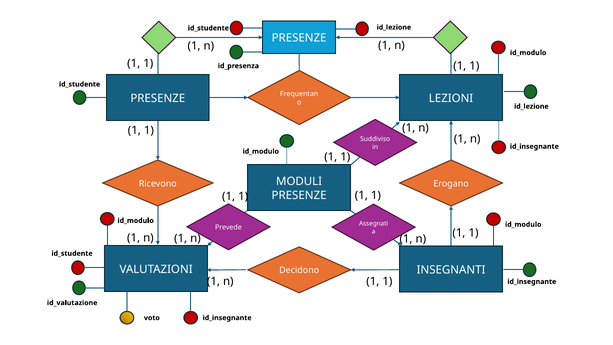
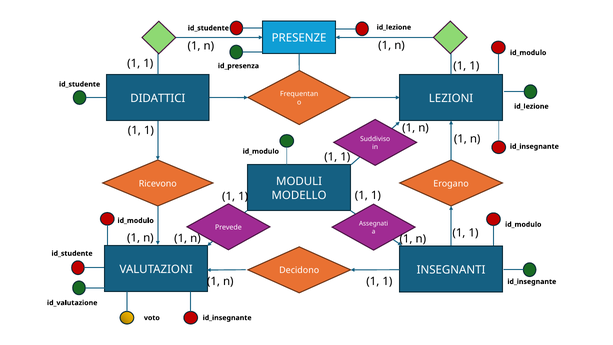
PRESENZE at (158, 98): PRESENZE -> DIDATTICI
PRESENZE at (299, 195): PRESENZE -> MODELLO
